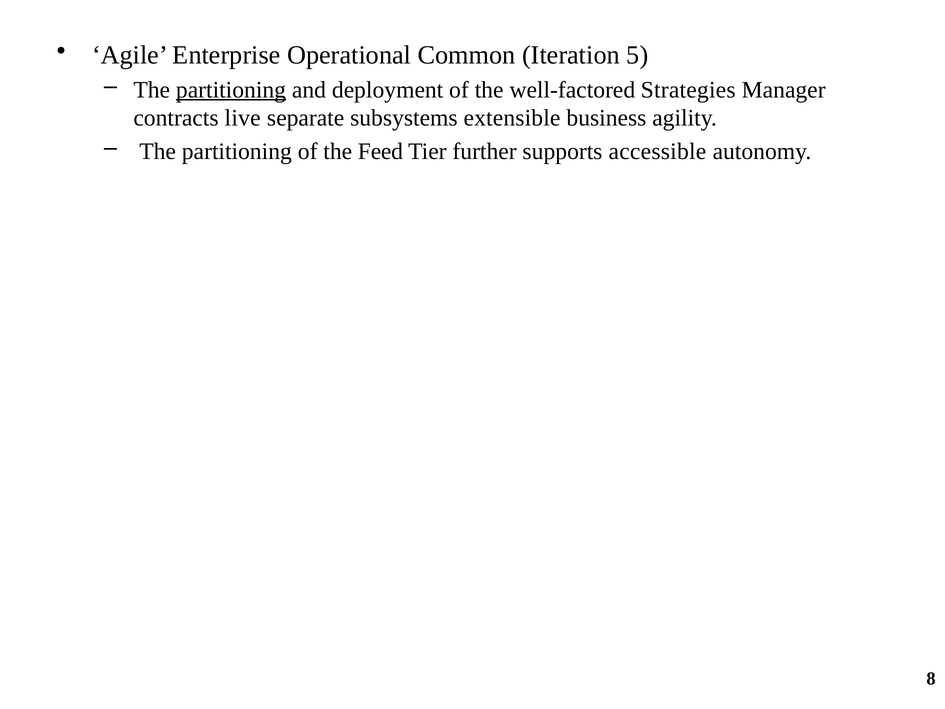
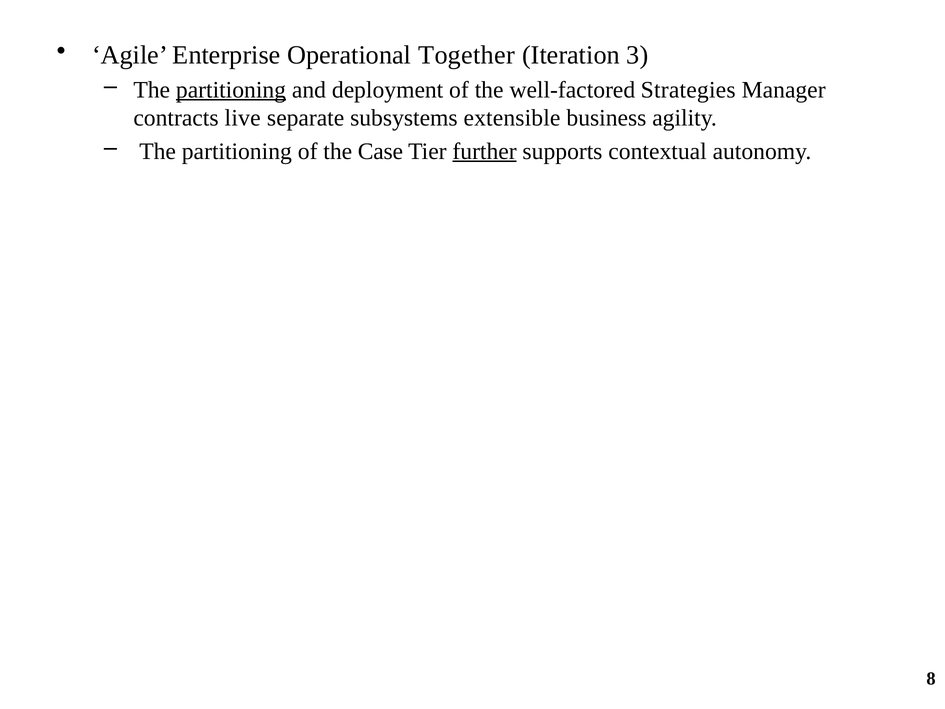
Common: Common -> Together
5: 5 -> 3
Feed: Feed -> Case
further underline: none -> present
accessible: accessible -> contextual
